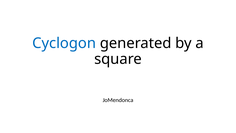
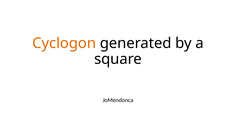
Cyclogon colour: blue -> orange
